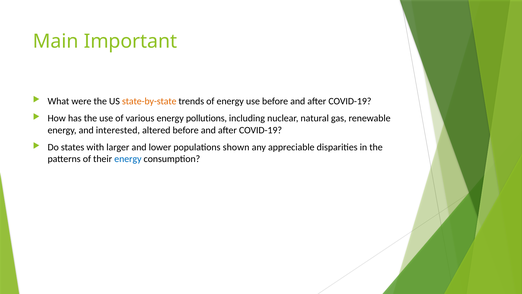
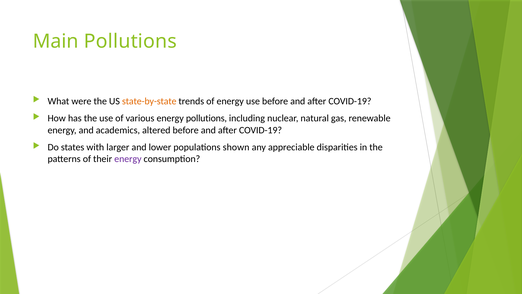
Main Important: Important -> Pollutions
interested: interested -> academics
energy at (128, 159) colour: blue -> purple
